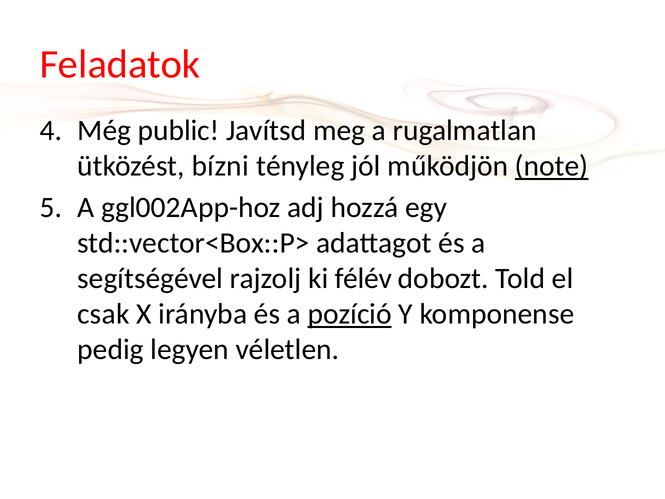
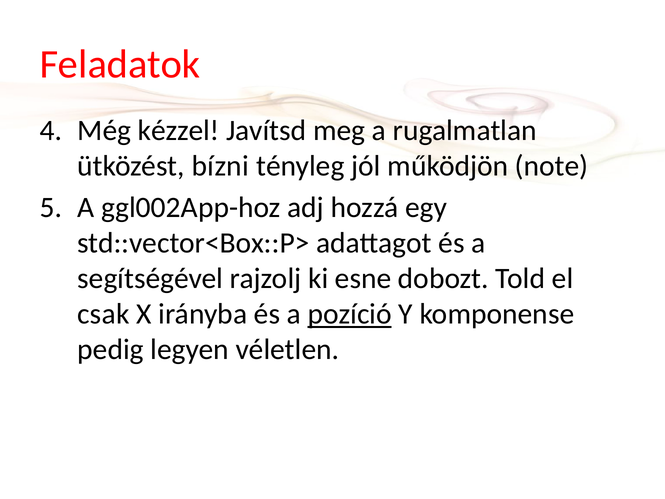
public: public -> kézzel
note underline: present -> none
félév: félév -> esne
